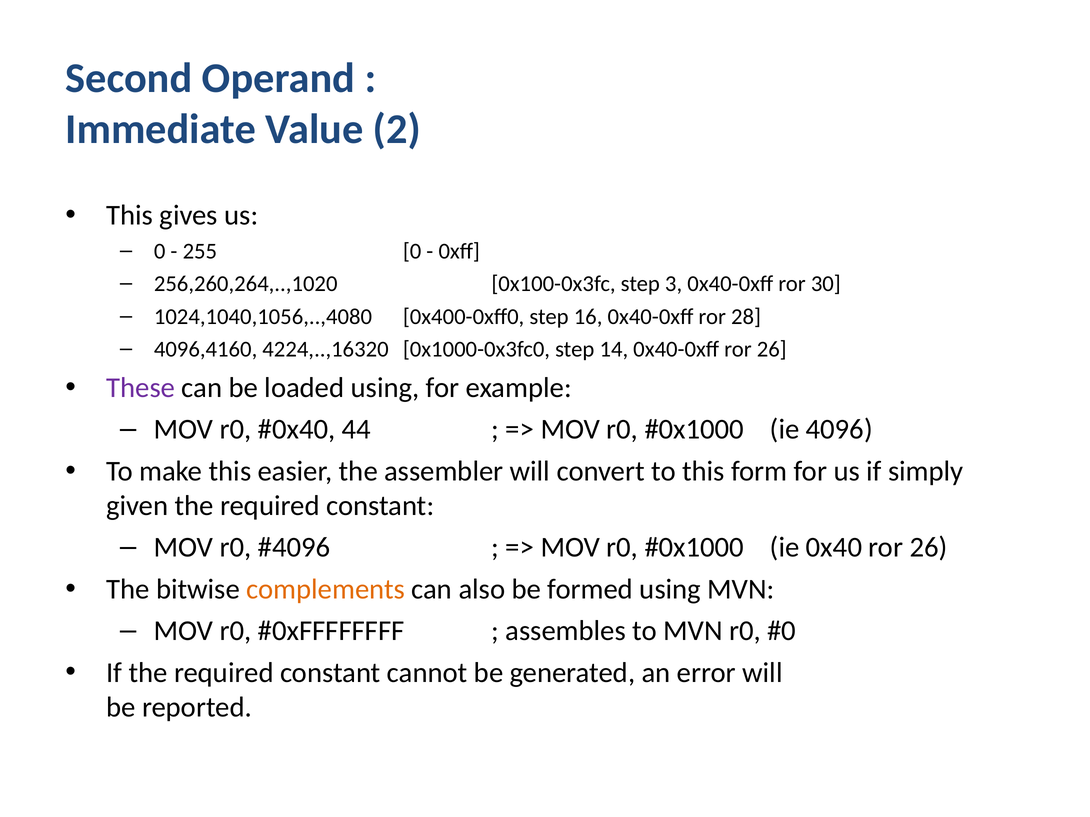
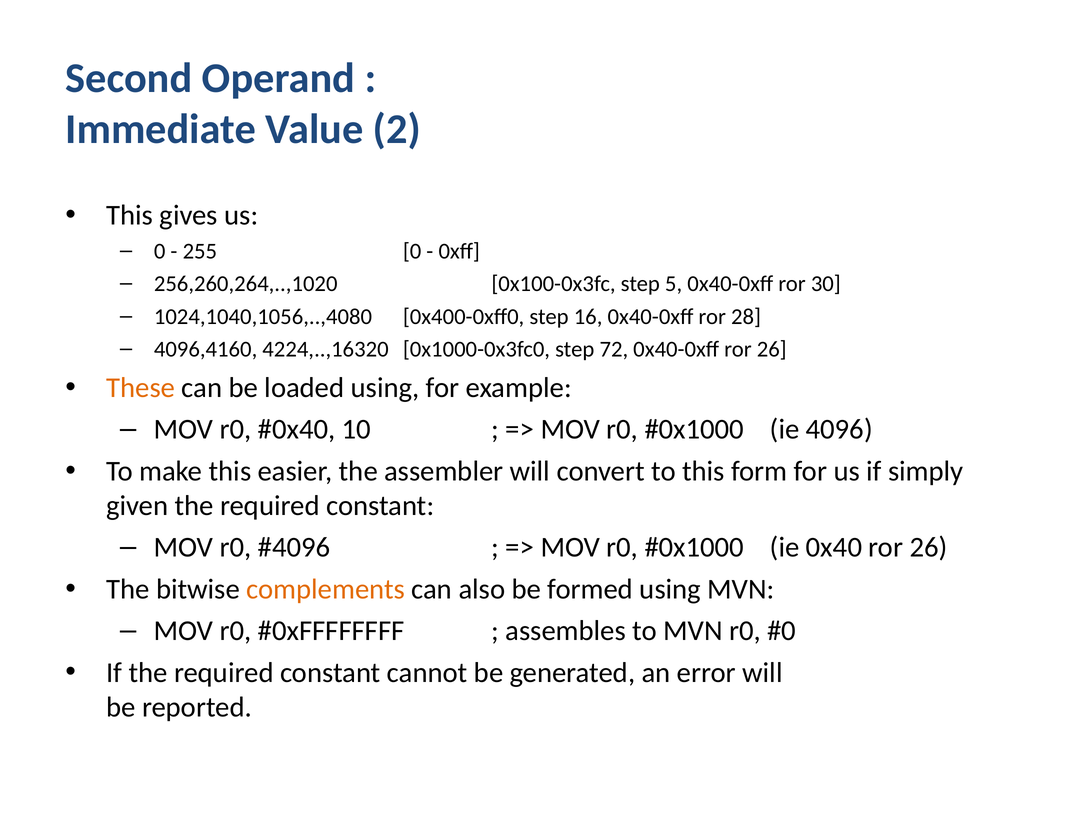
3: 3 -> 5
14: 14 -> 72
These colour: purple -> orange
44: 44 -> 10
